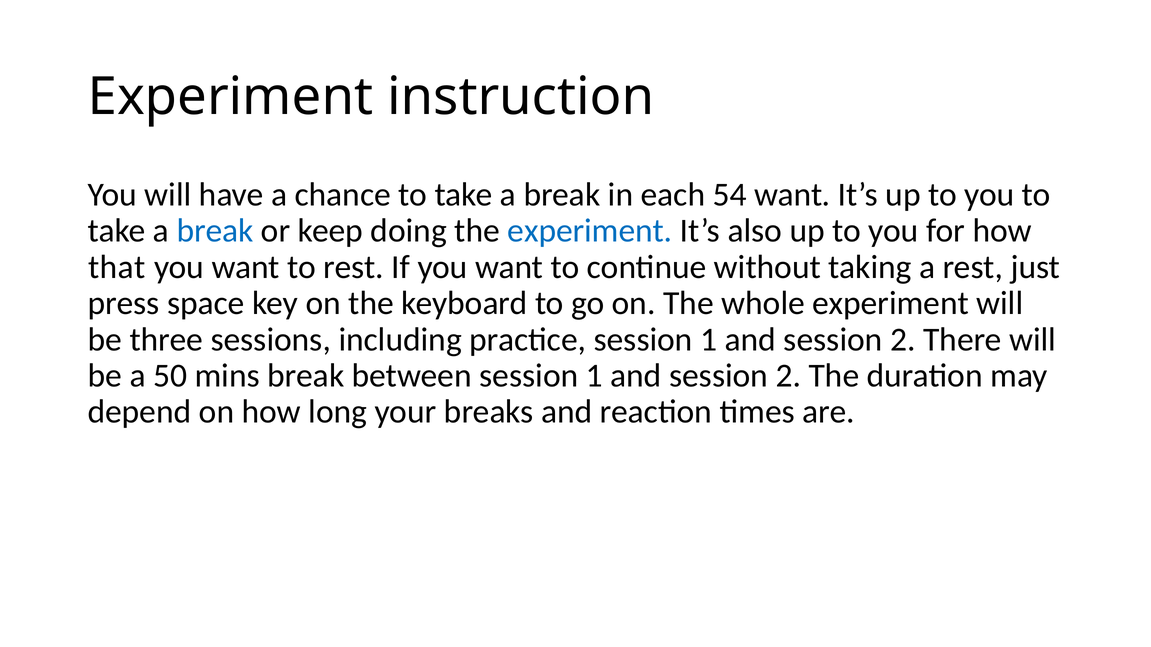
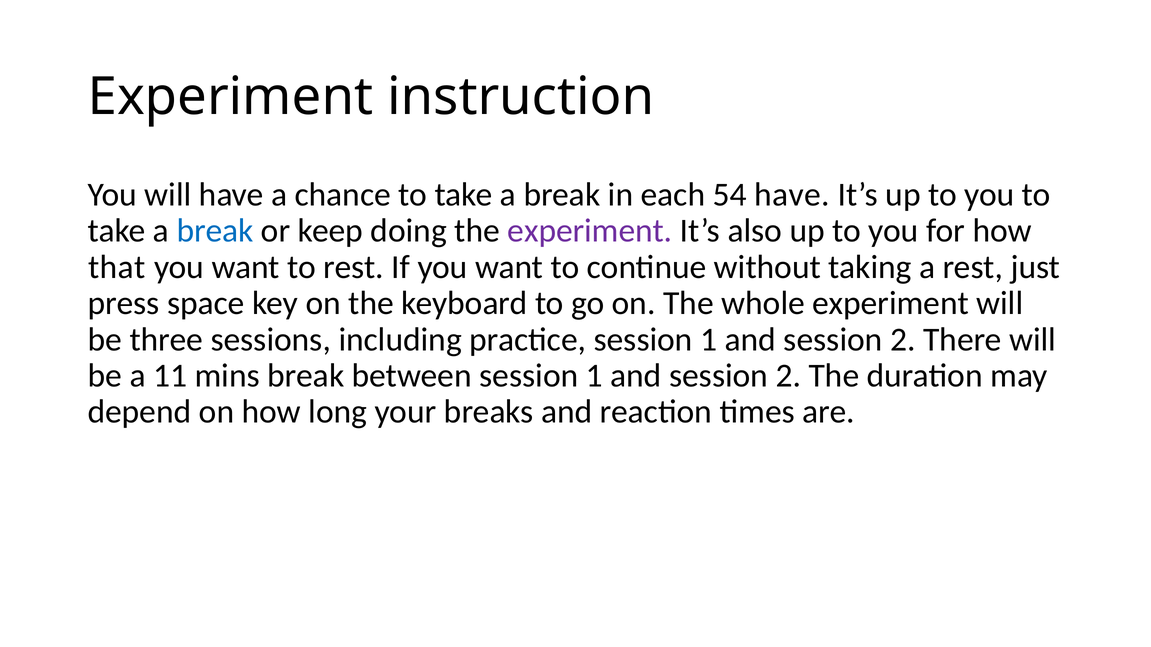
54 want: want -> have
experiment at (590, 231) colour: blue -> purple
50: 50 -> 11
